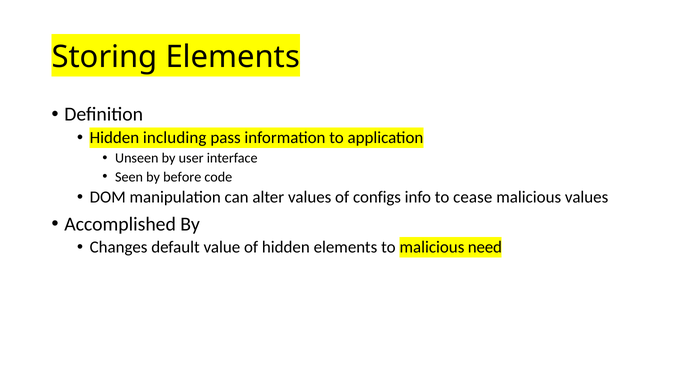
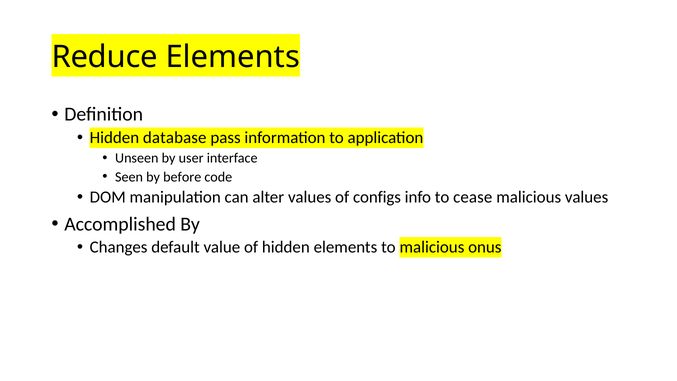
Storing: Storing -> Reduce
including: including -> database
need: need -> onus
